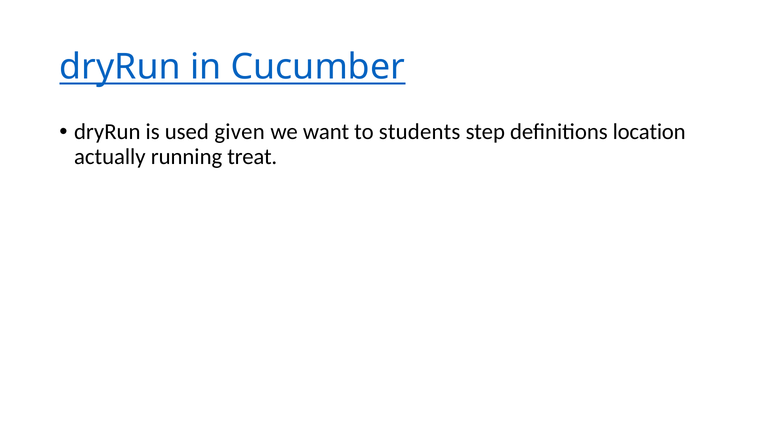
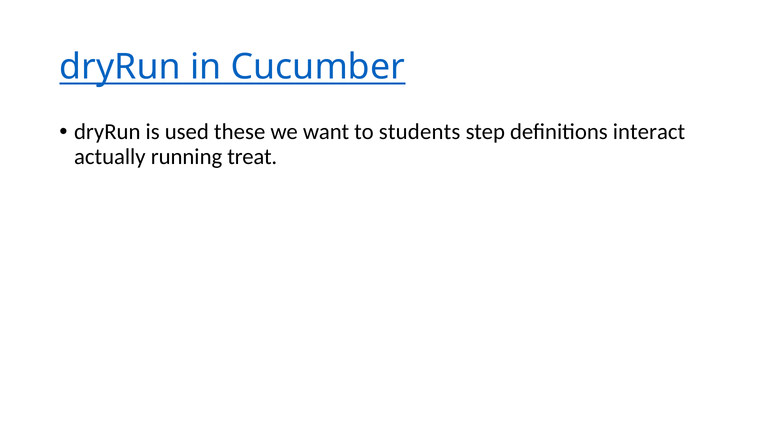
given: given -> these
location: location -> interact
